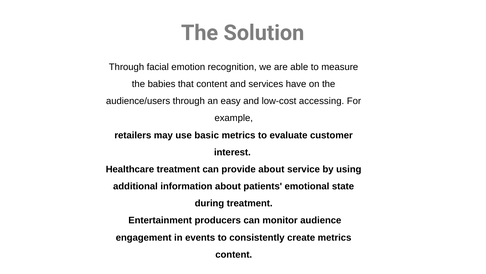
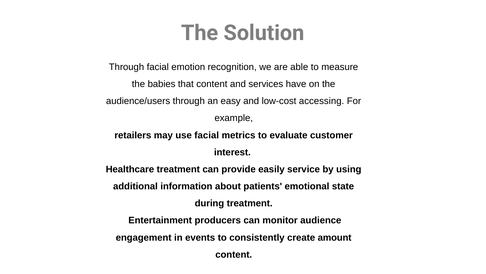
use basic: basic -> facial
provide about: about -> easily
create metrics: metrics -> amount
